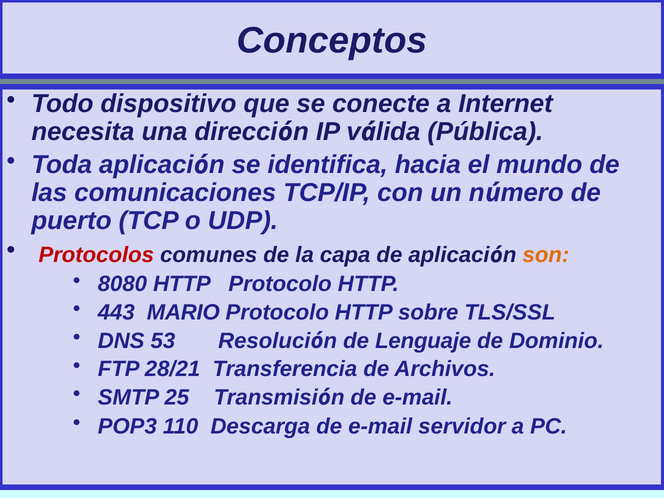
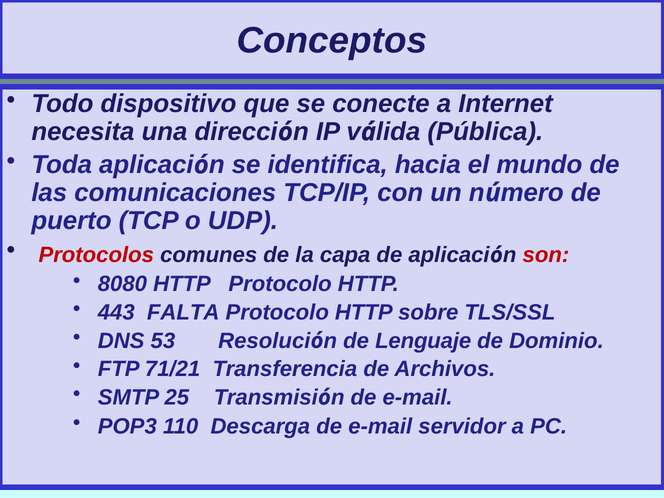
son colour: orange -> red
MARIO: MARIO -> FALTA
28/21: 28/21 -> 71/21
